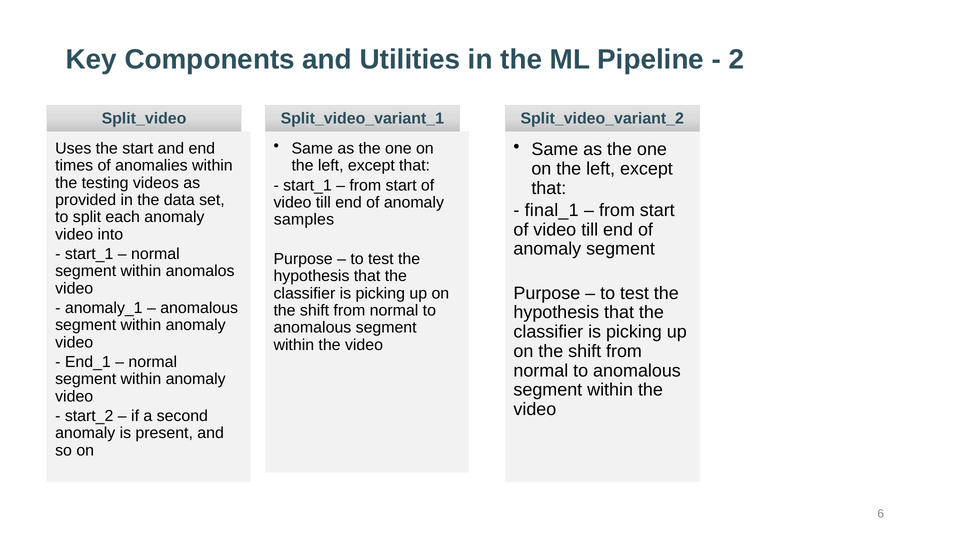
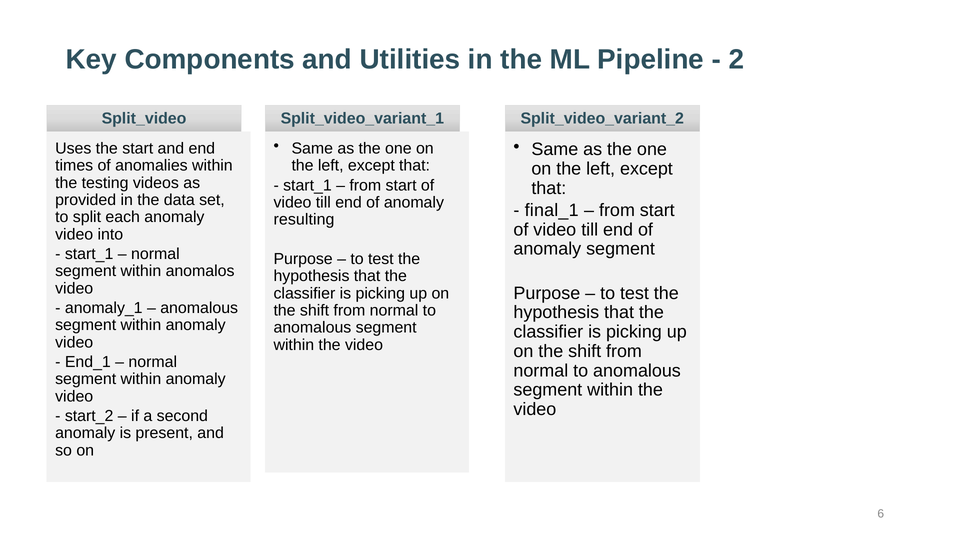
samples: samples -> resulting
